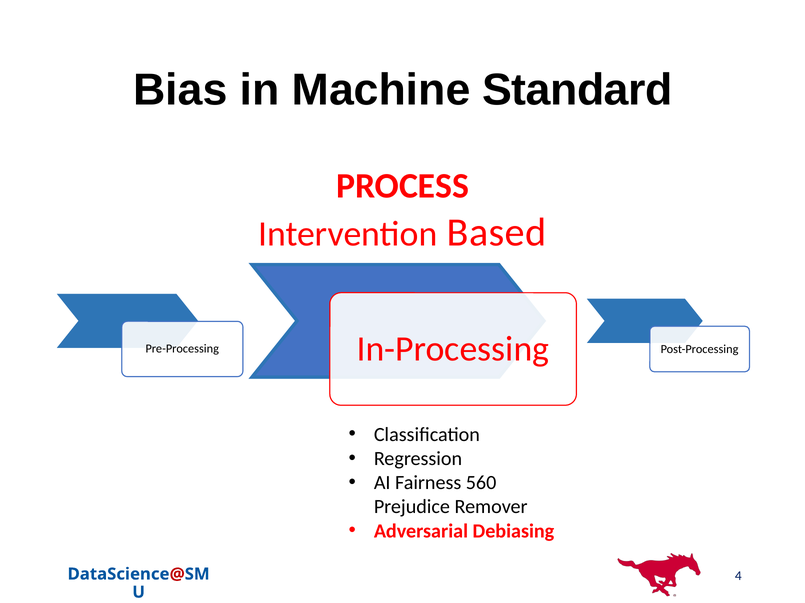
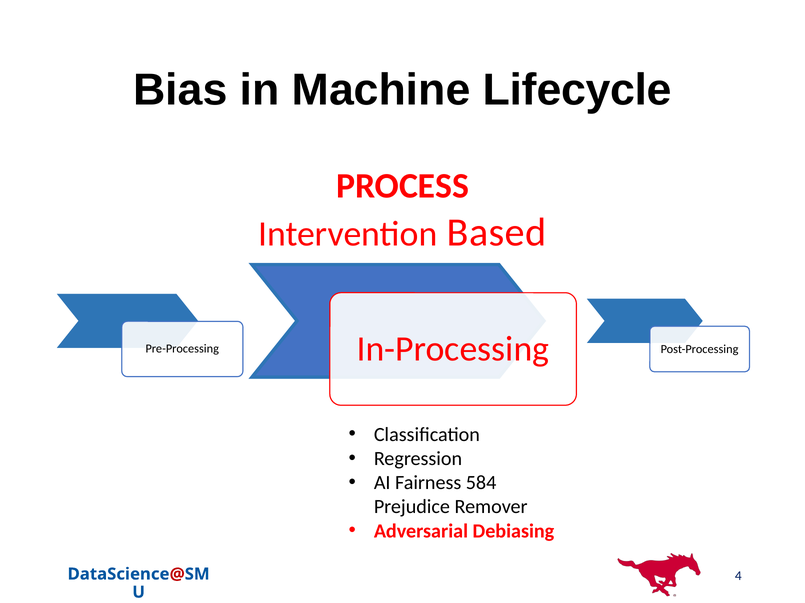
Standard: Standard -> Lifecycle
560: 560 -> 584
